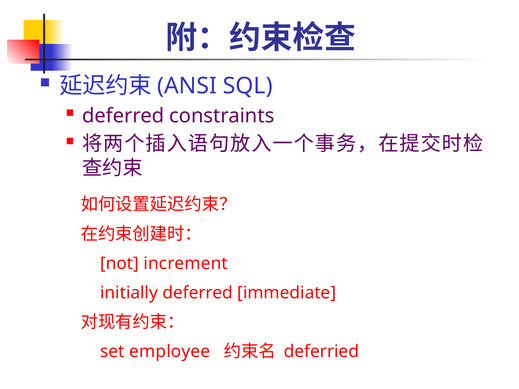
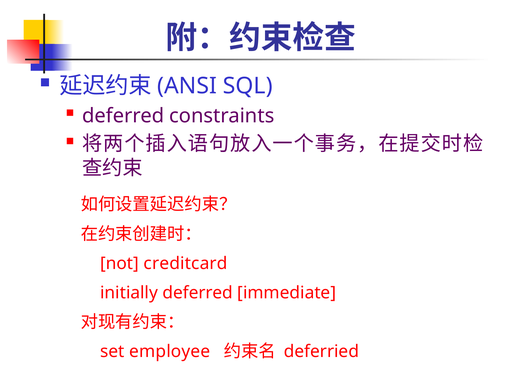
increment: increment -> creditcard
